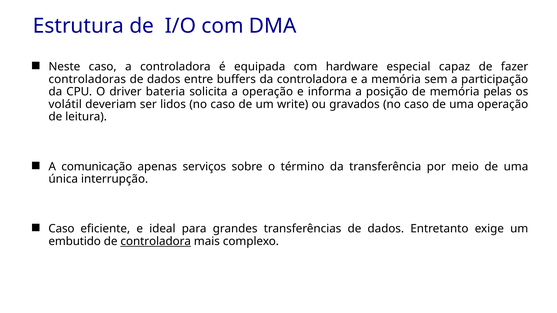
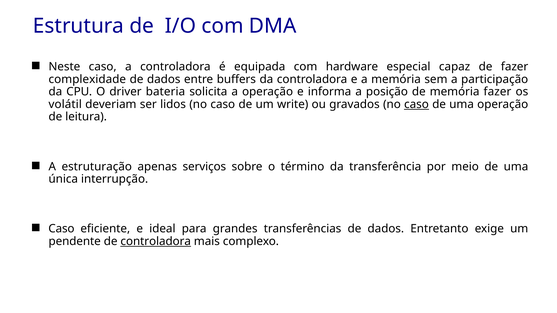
controladoras: controladoras -> complexidade
memória pelas: pelas -> fazer
caso at (416, 104) underline: none -> present
comunicação: comunicação -> estruturação
embutido: embutido -> pendente
